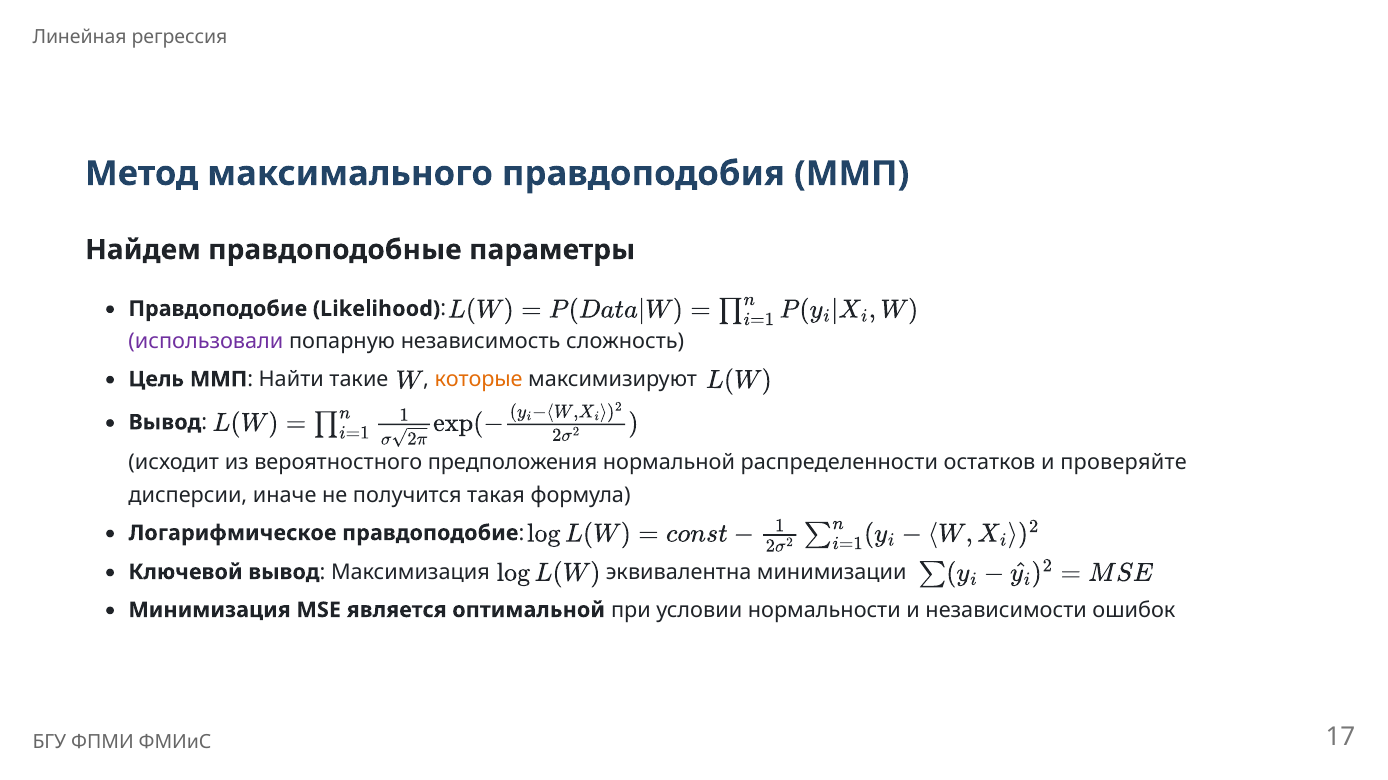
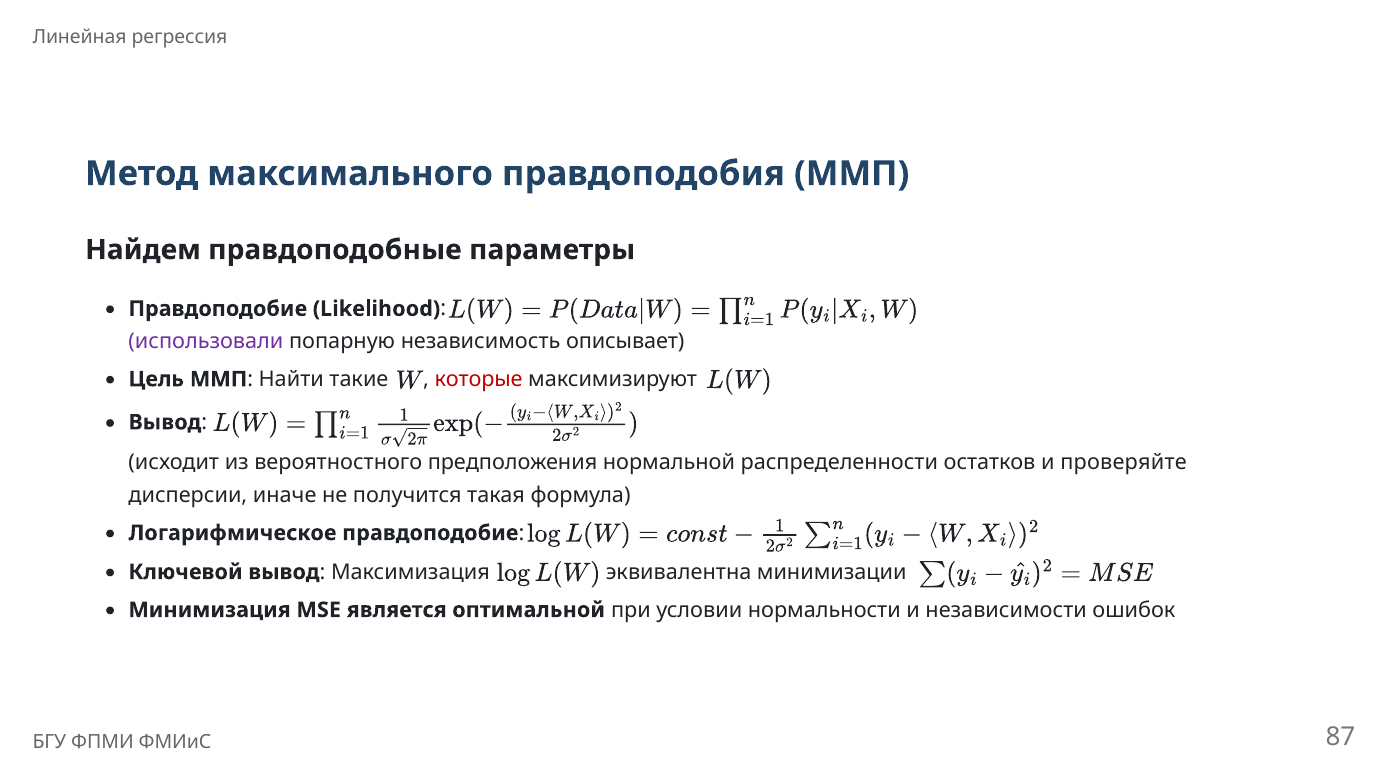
сложность: сложность -> описывает
которые colour: orange -> red
17: 17 -> 87
